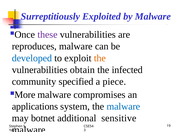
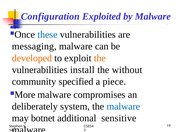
Surreptitiously: Surreptitiously -> Configuration
these colour: purple -> blue
reproduces: reproduces -> messaging
developed colour: blue -> orange
obtain: obtain -> install
infected: infected -> without
applications: applications -> deliberately
